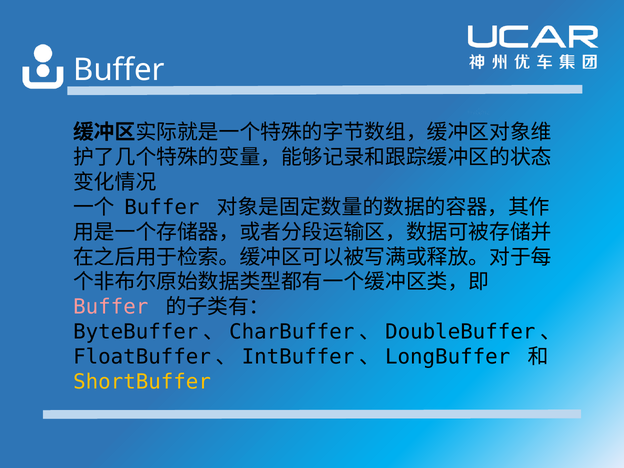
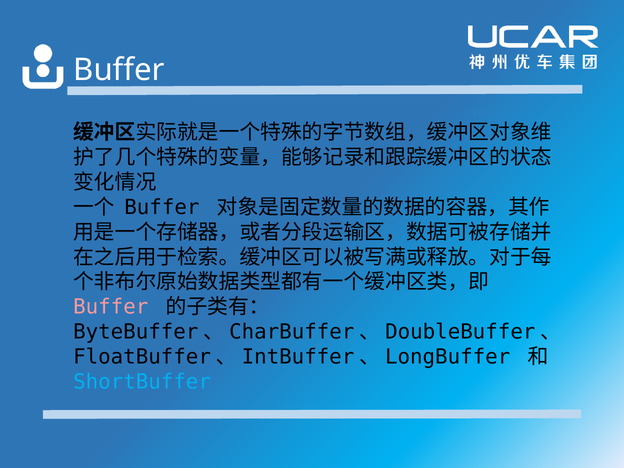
ShortBuffer colour: yellow -> light blue
